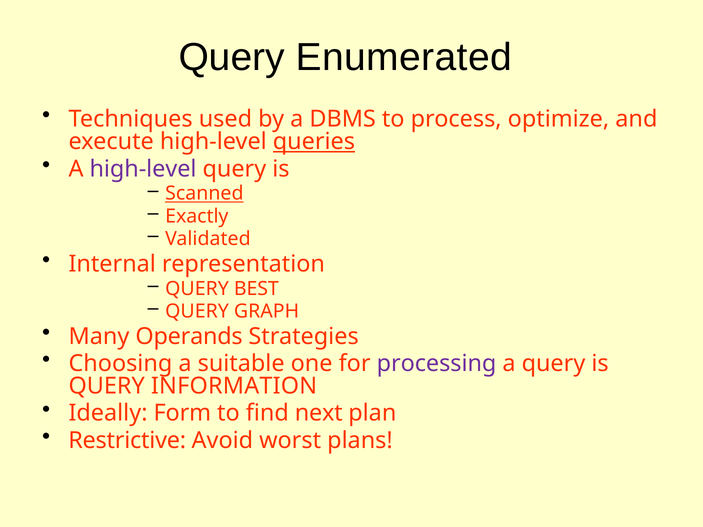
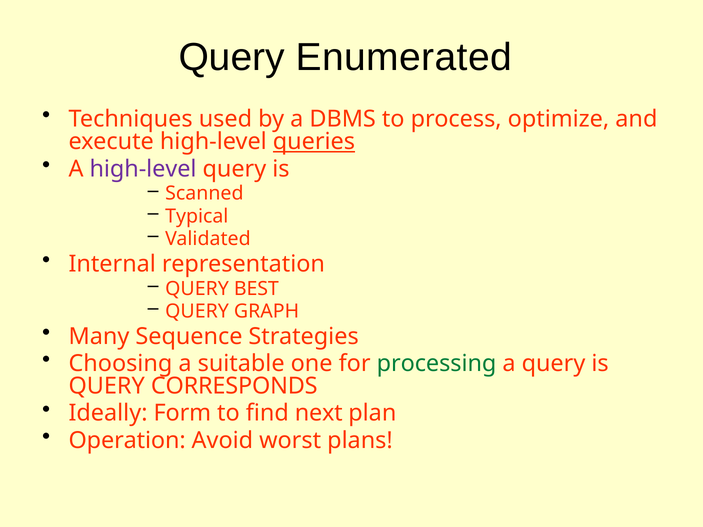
Scanned underline: present -> none
Exactly: Exactly -> Typical
Operands: Operands -> Sequence
processing colour: purple -> green
INFORMATION: INFORMATION -> CORRESPONDS
Restrictive: Restrictive -> Operation
